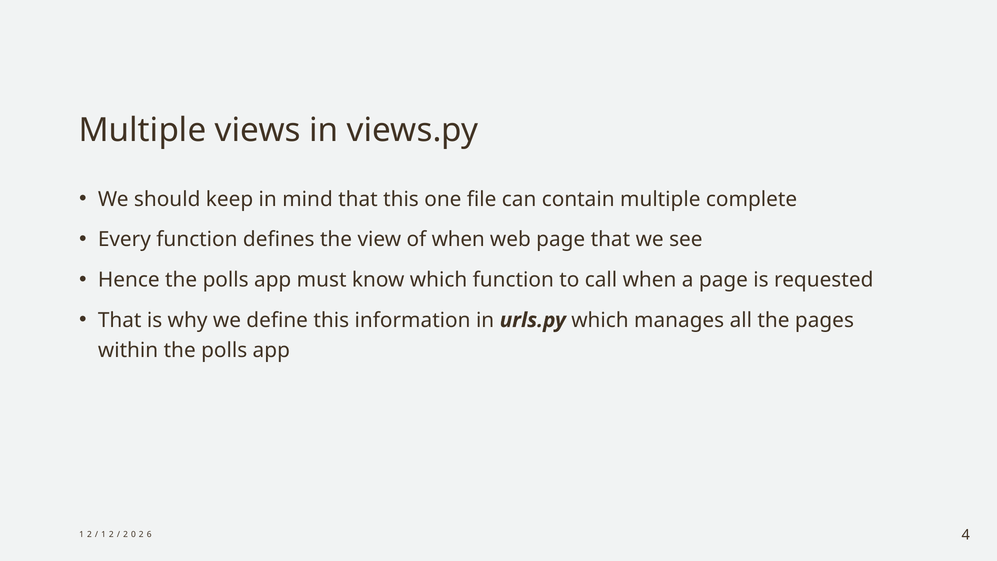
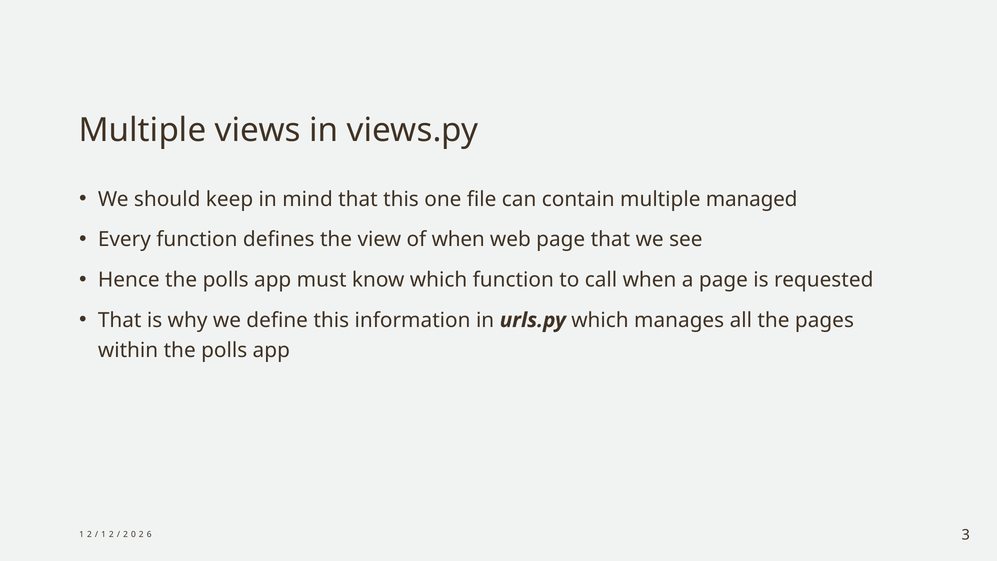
complete: complete -> managed
4: 4 -> 3
